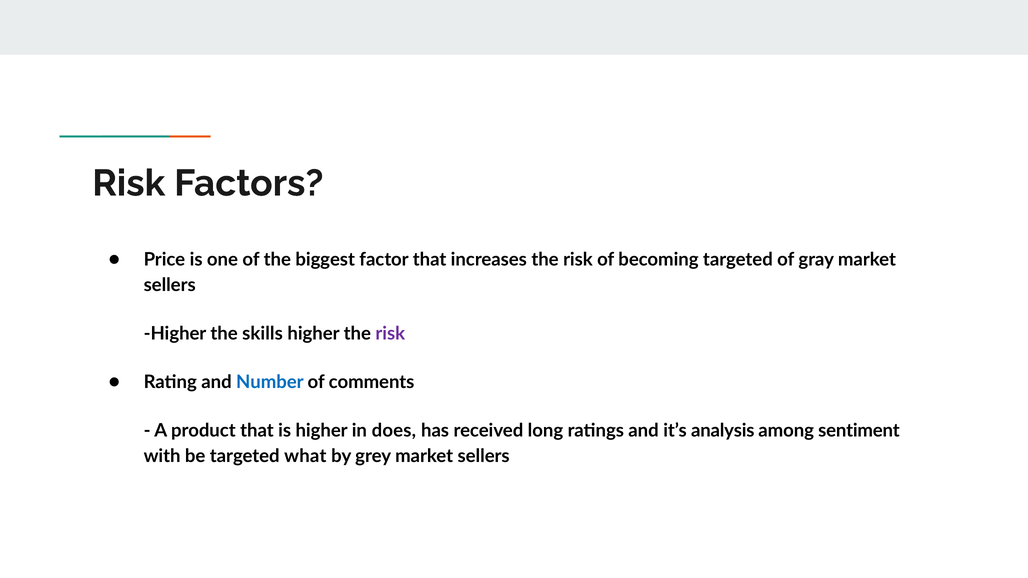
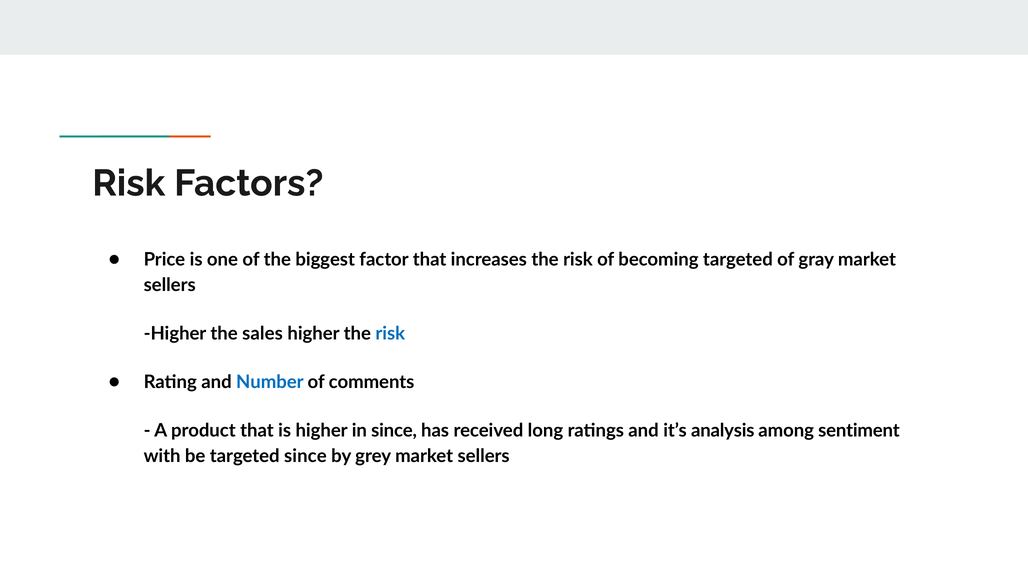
skills: skills -> sales
risk at (390, 334) colour: purple -> blue
in does: does -> since
targeted what: what -> since
